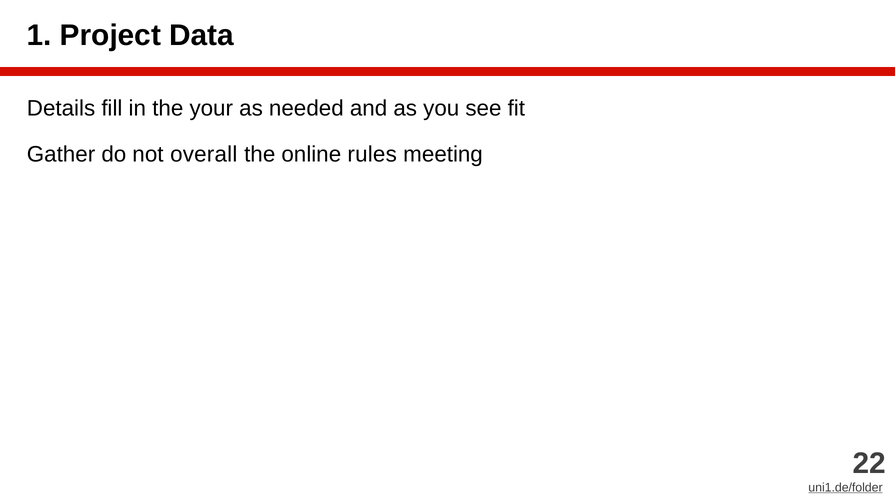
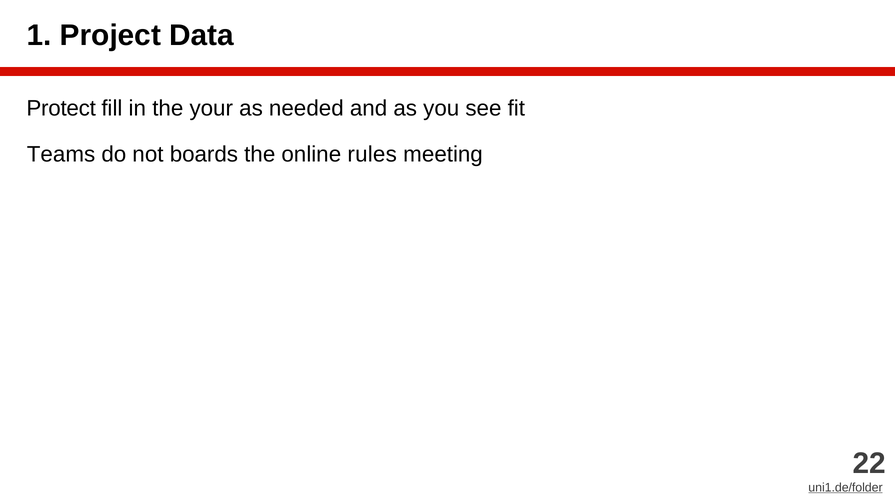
Details: Details -> Protect
Gather: Gather -> Teams
overall: overall -> boards
